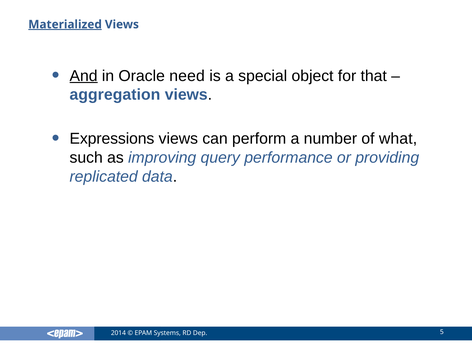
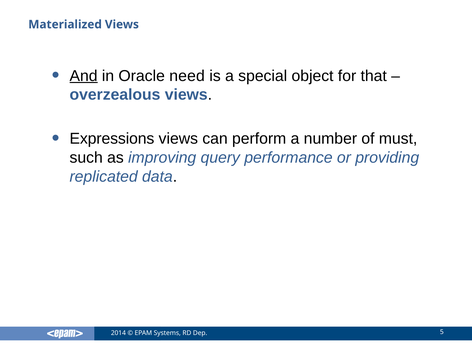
Materialized underline: present -> none
aggregation: aggregation -> overzealous
what: what -> must
